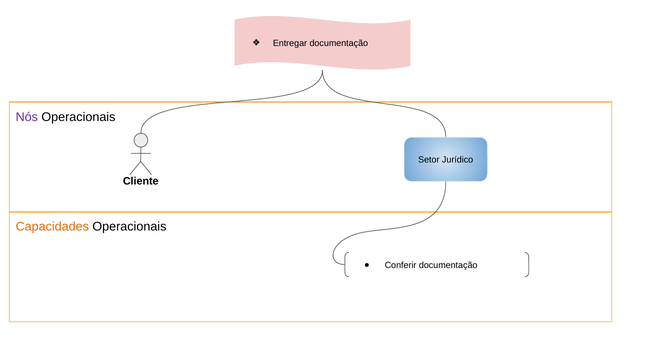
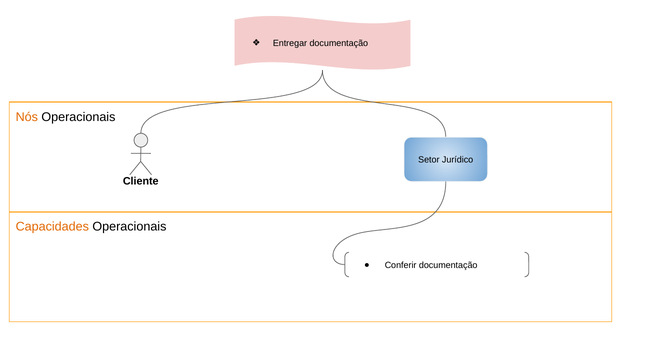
Nós colour: purple -> orange
